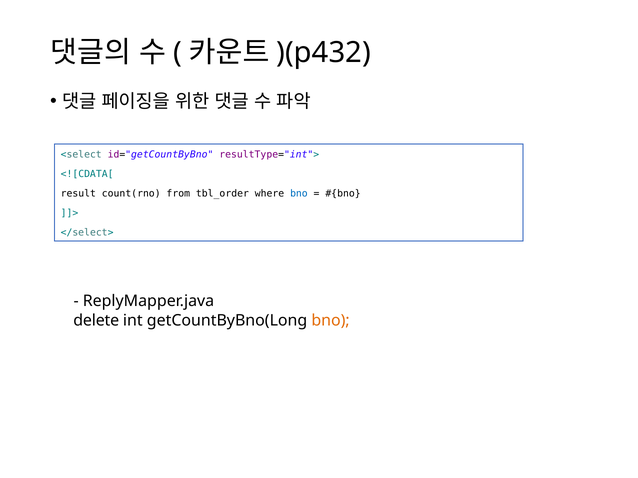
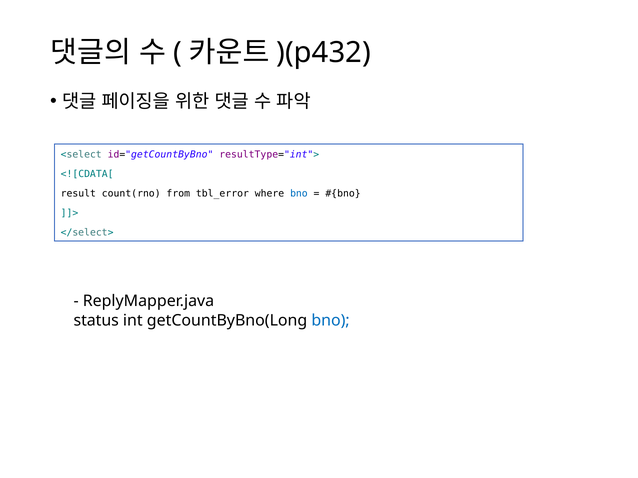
tbl_order: tbl_order -> tbl_error
delete: delete -> status
bno at (331, 321) colour: orange -> blue
